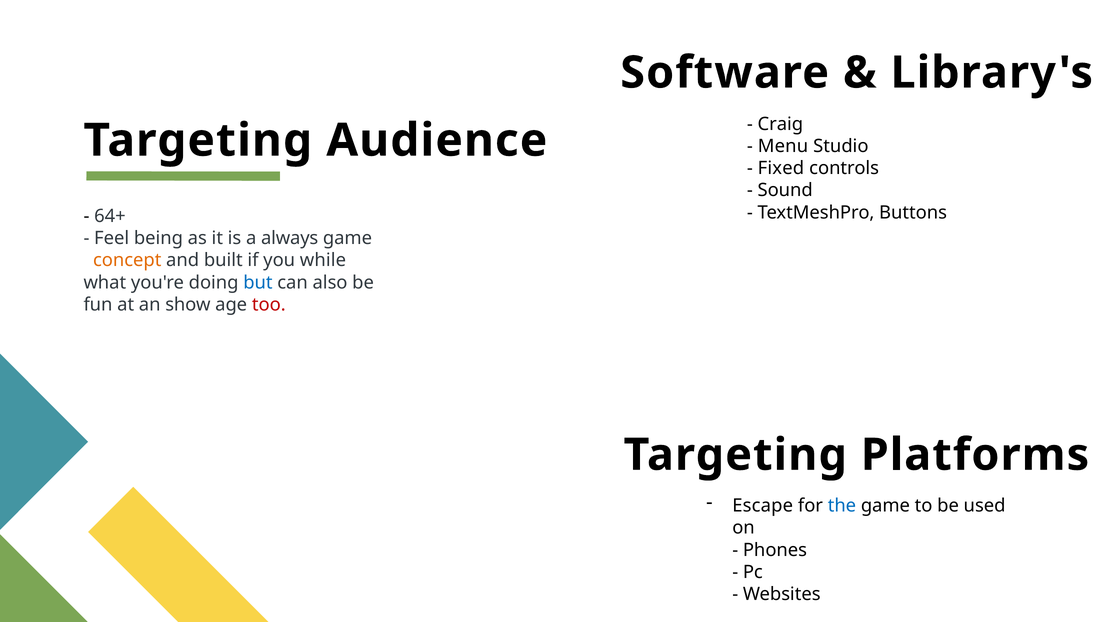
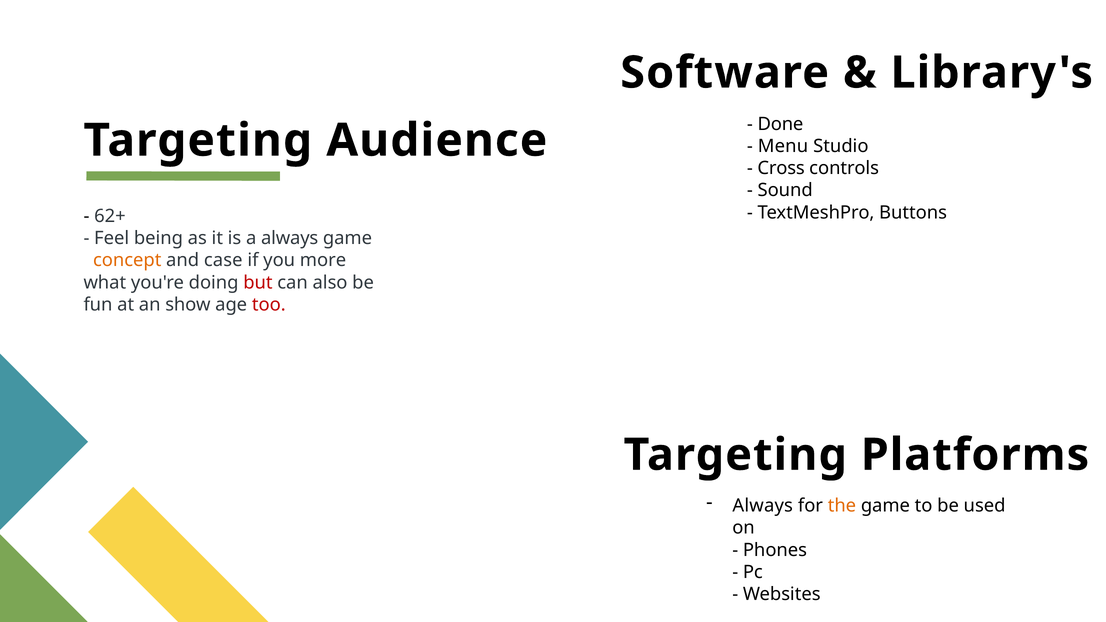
Craig: Craig -> Done
Fixed: Fixed -> Cross
64+: 64+ -> 62+
built: built -> case
while: while -> more
but colour: blue -> red
Escape at (763, 506): Escape -> Always
the colour: blue -> orange
